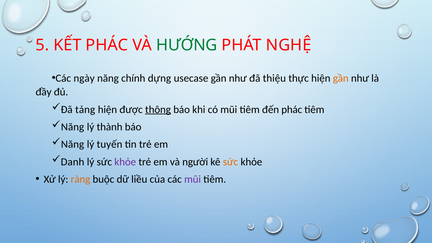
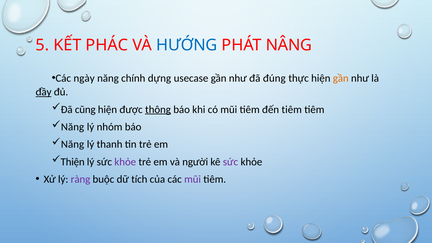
HƯỚNG colour: green -> blue
NGHỆ: NGHỆ -> NÂNG
thiệu: thiệu -> đúng
đầy underline: none -> present
tảng: tảng -> cũng
đến phác: phác -> tiêm
thành: thành -> nhóm
tuyến: tuyến -> thanh
Danh: Danh -> Thiện
sức at (230, 162) colour: orange -> purple
ràng colour: orange -> purple
liều: liều -> tích
